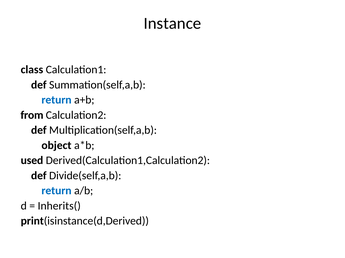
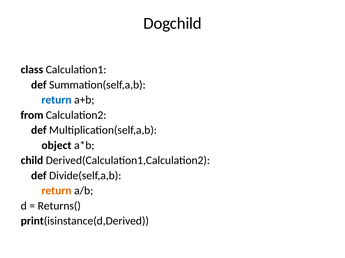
Instance: Instance -> Dogchild
used: used -> child
return at (56, 191) colour: blue -> orange
Inherits(: Inherits( -> Returns(
